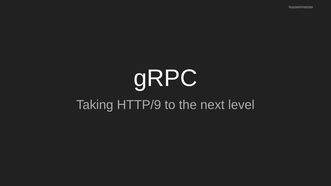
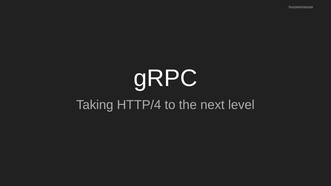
HTTP/9: HTTP/9 -> HTTP/4
